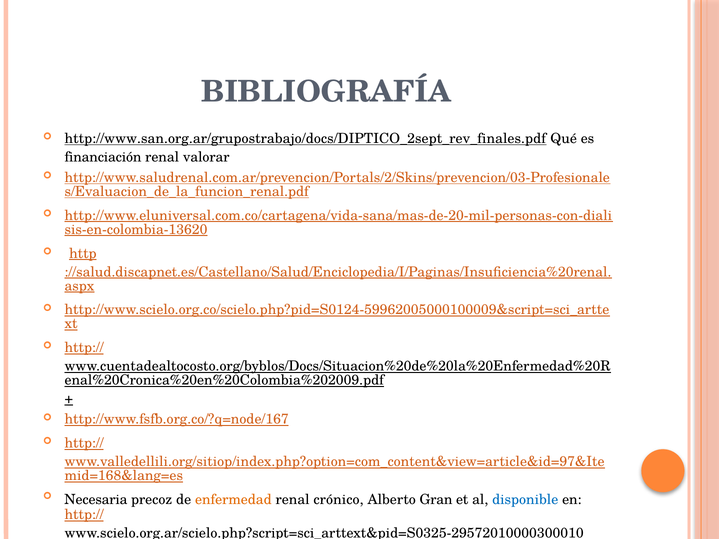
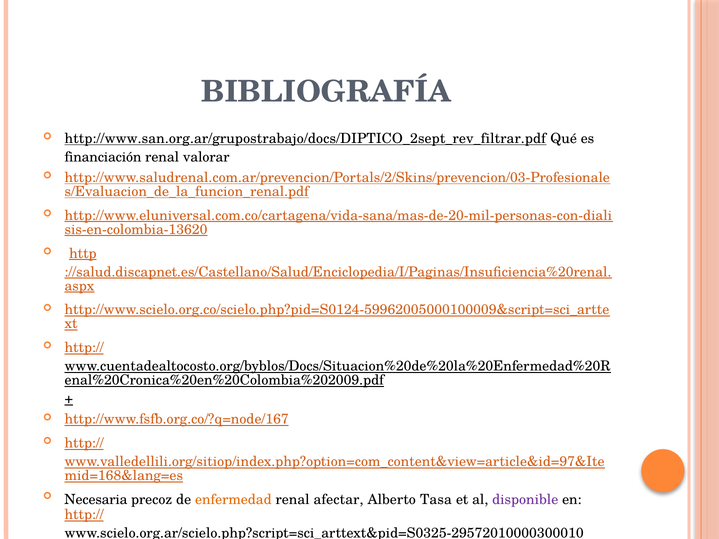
http://www.san.org.ar/grupostrabajo/docs/DIPTICO_2sept_rev_finales.pdf: http://www.san.org.ar/grupostrabajo/docs/DIPTICO_2sept_rev_finales.pdf -> http://www.san.org.ar/grupostrabajo/docs/DIPTICO_2sept_rev_filtrar.pdf
crónico: crónico -> afectar
Gran: Gran -> Tasa
disponible colour: blue -> purple
